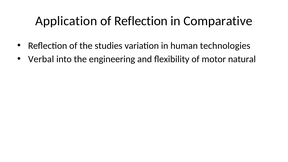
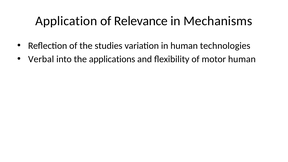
of Reflection: Reflection -> Relevance
Comparative: Comparative -> Mechanisms
engineering: engineering -> applications
motor natural: natural -> human
